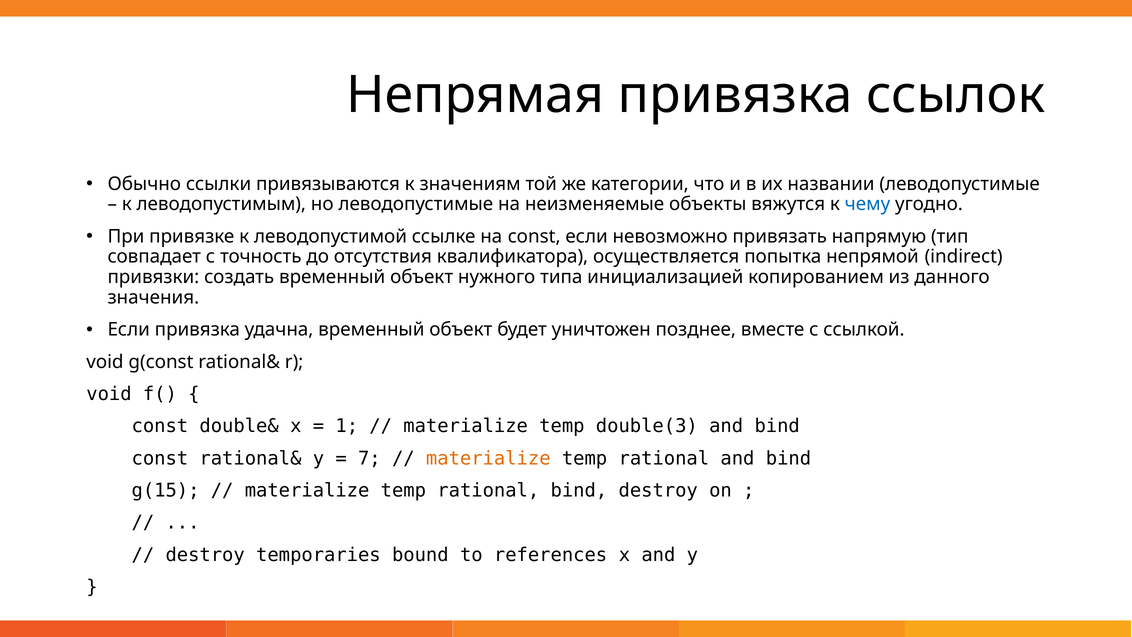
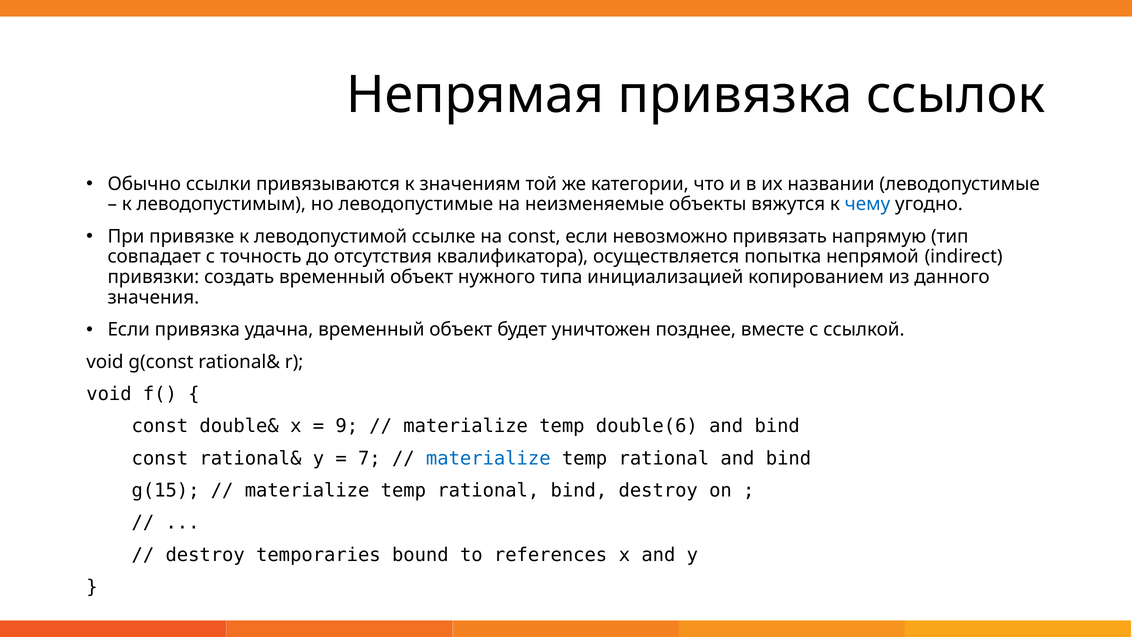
1: 1 -> 9
double(3: double(3 -> double(6
materialize at (488, 458) colour: orange -> blue
